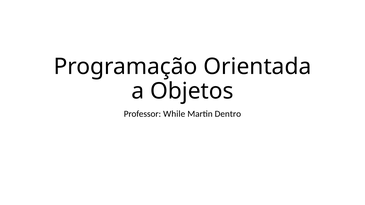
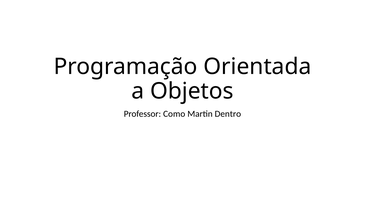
While: While -> Como
